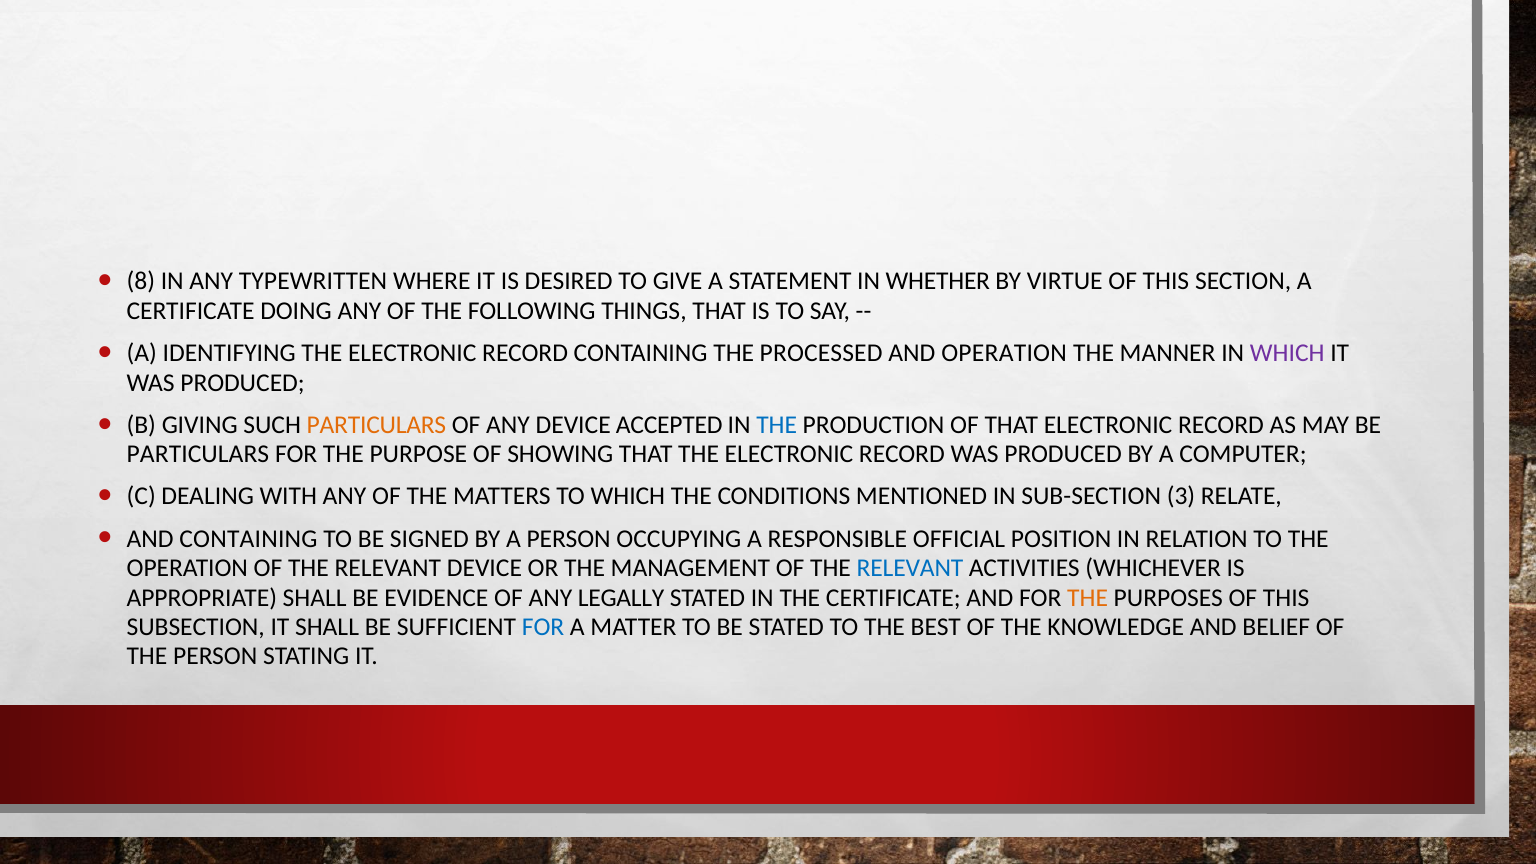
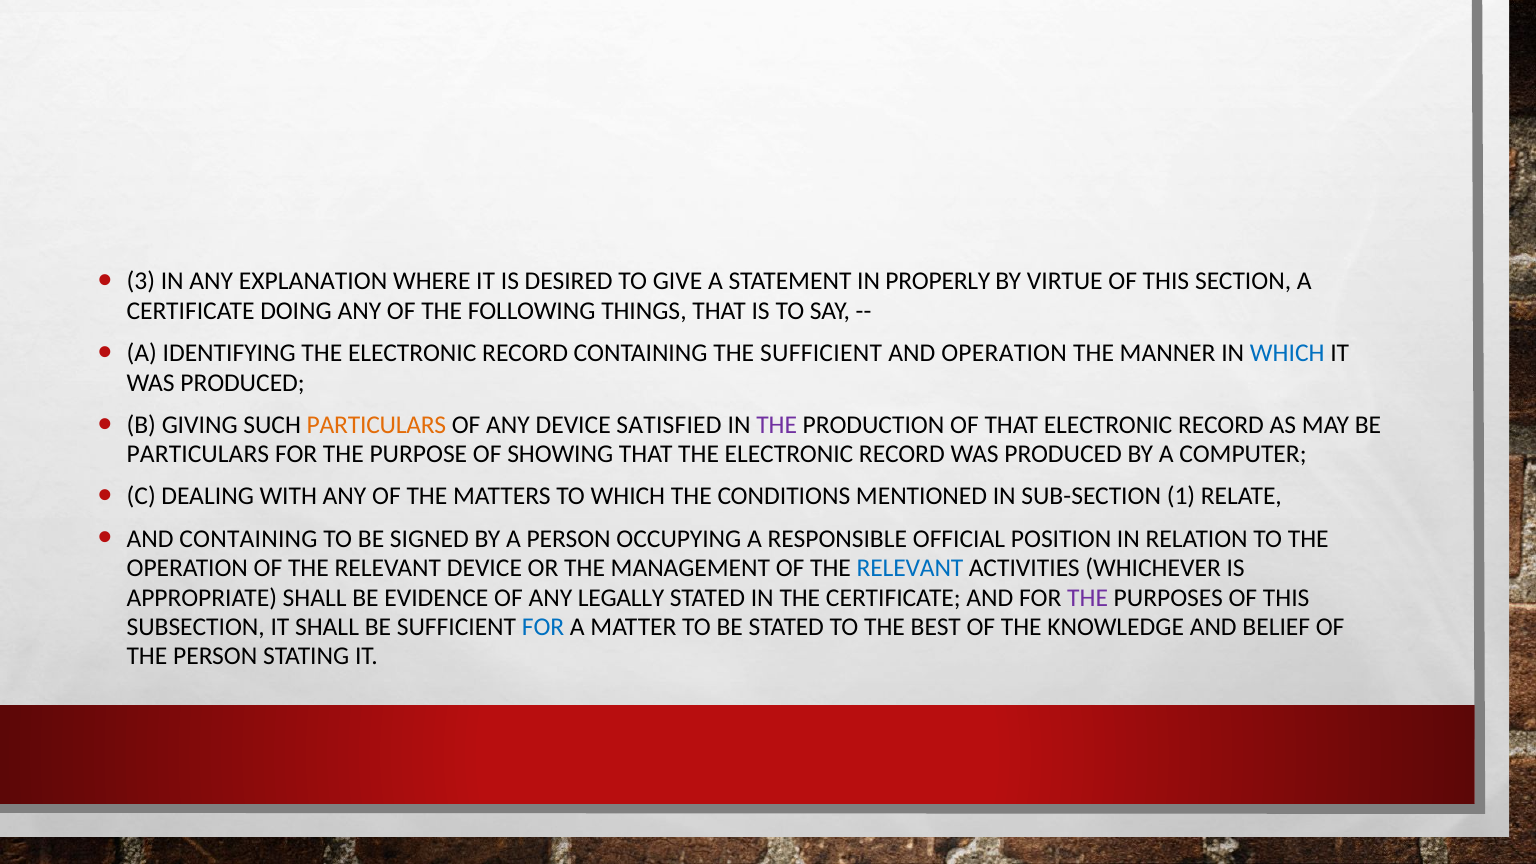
8: 8 -> 3
TYPEWRITTEN: TYPEWRITTEN -> EXPLANATION
WHETHER: WHETHER -> PROPERLY
THE PROCESSED: PROCESSED -> SUFFICIENT
WHICH at (1287, 353) colour: purple -> blue
ACCEPTED: ACCEPTED -> SATISFIED
THE at (777, 425) colour: blue -> purple
3: 3 -> 1
THE at (1088, 598) colour: orange -> purple
